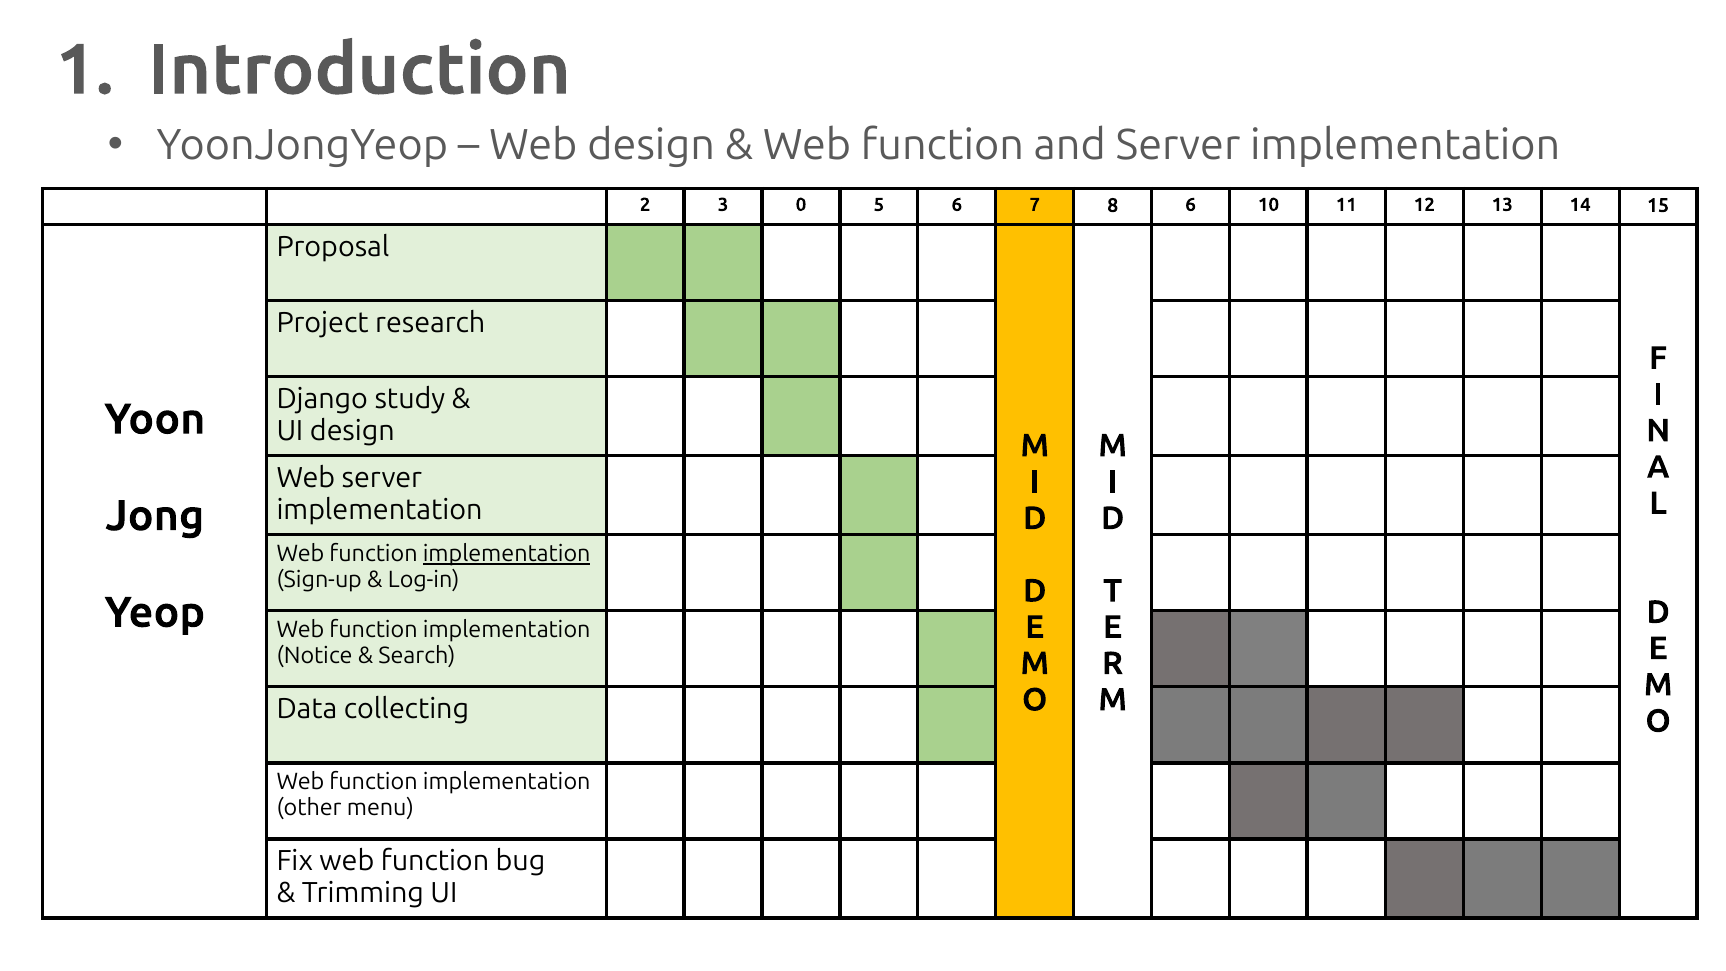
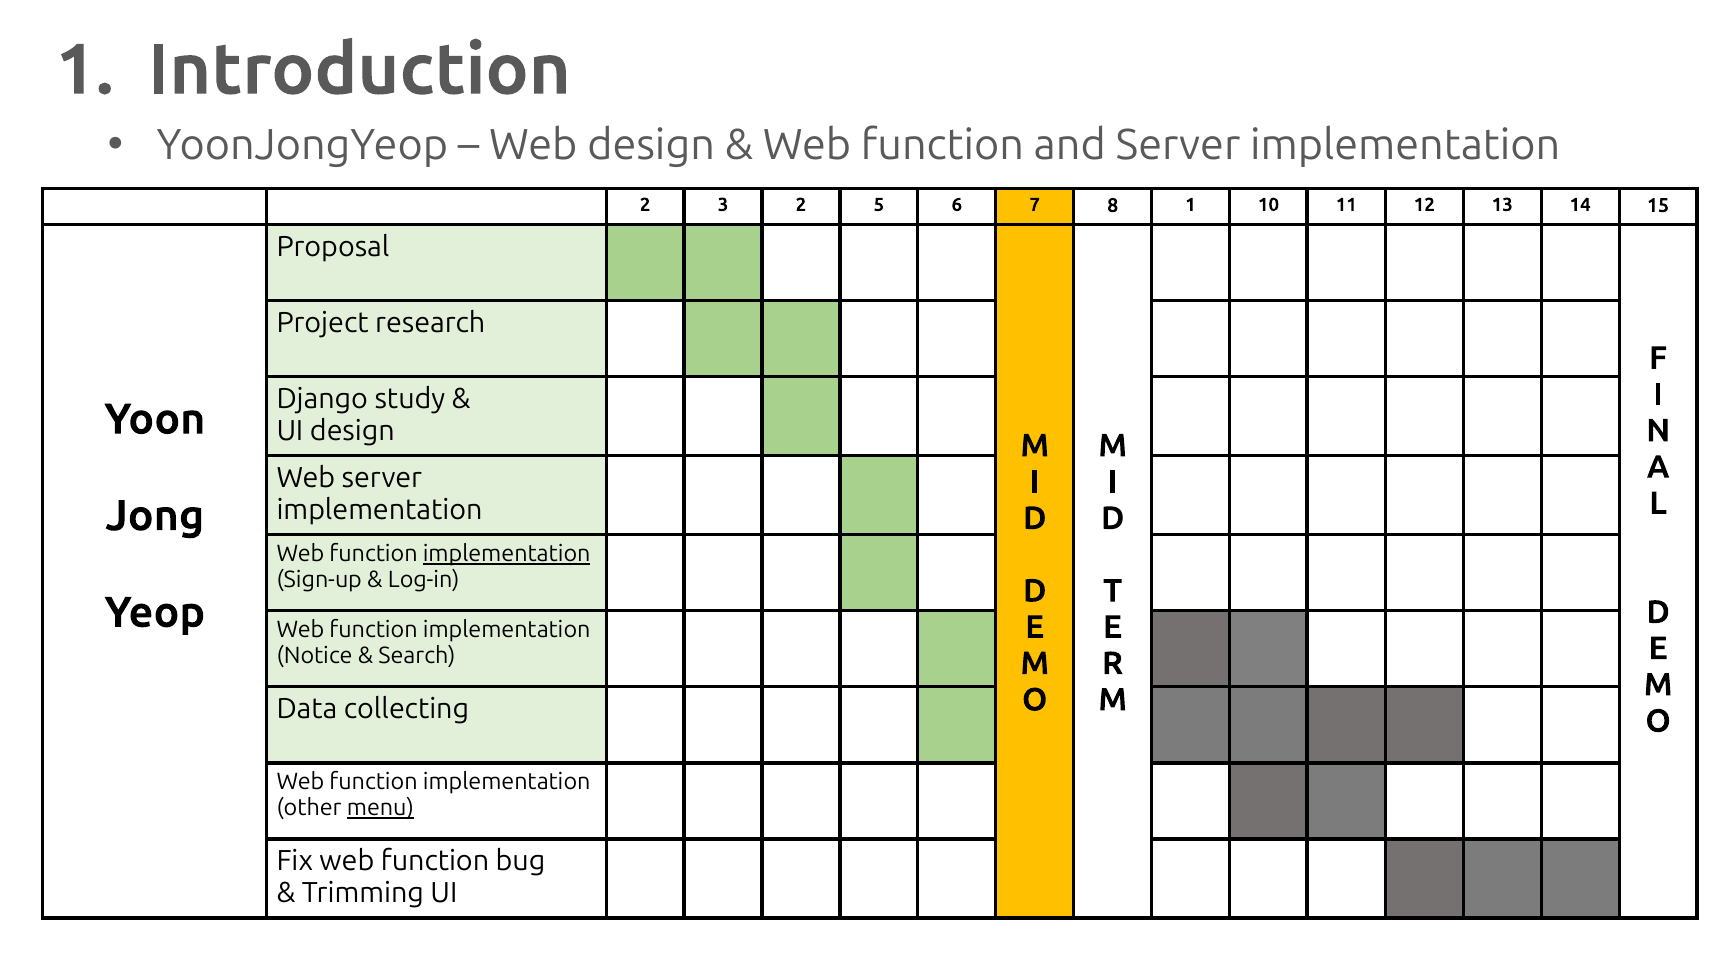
3 0: 0 -> 2
8 6: 6 -> 1
menu underline: none -> present
